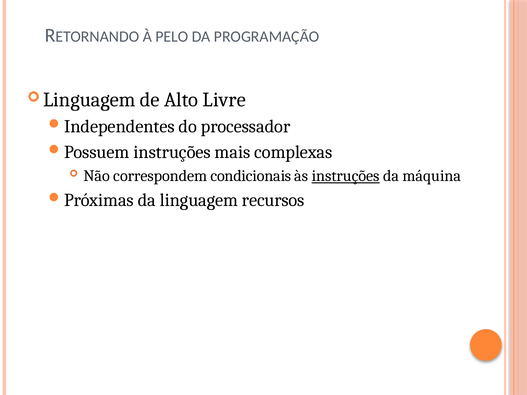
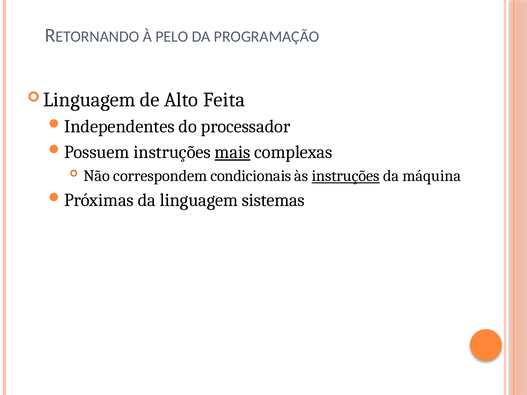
Livre: Livre -> Feita
mais underline: none -> present
recursos: recursos -> sistemas
